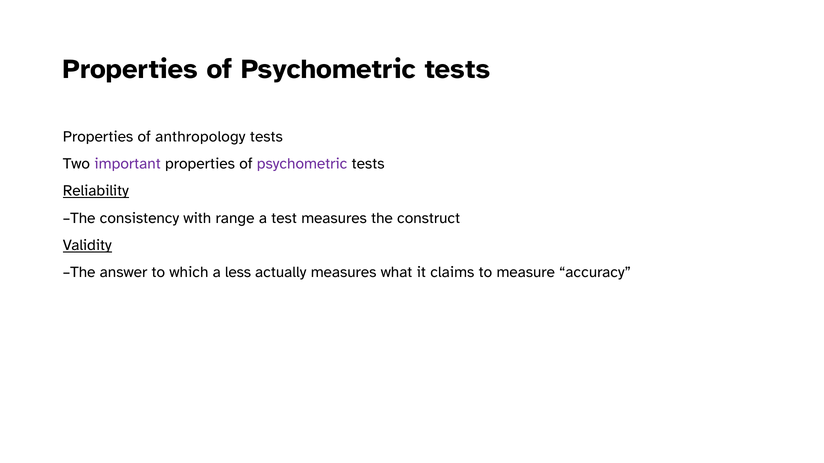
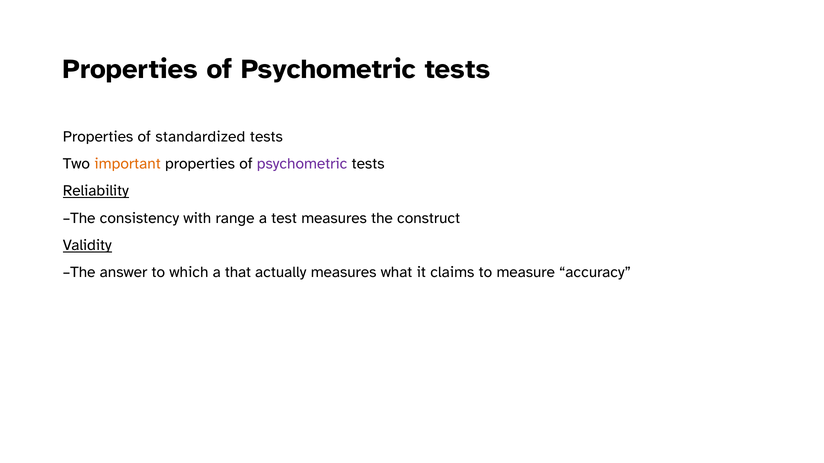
anthropology: anthropology -> standardized
important colour: purple -> orange
less: less -> that
